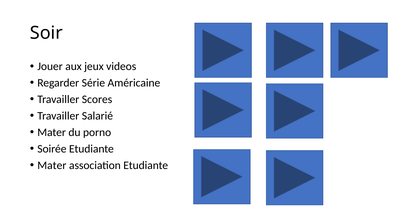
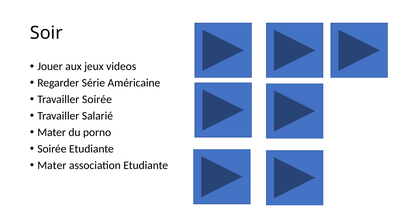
Travailler Scores: Scores -> Soirée
